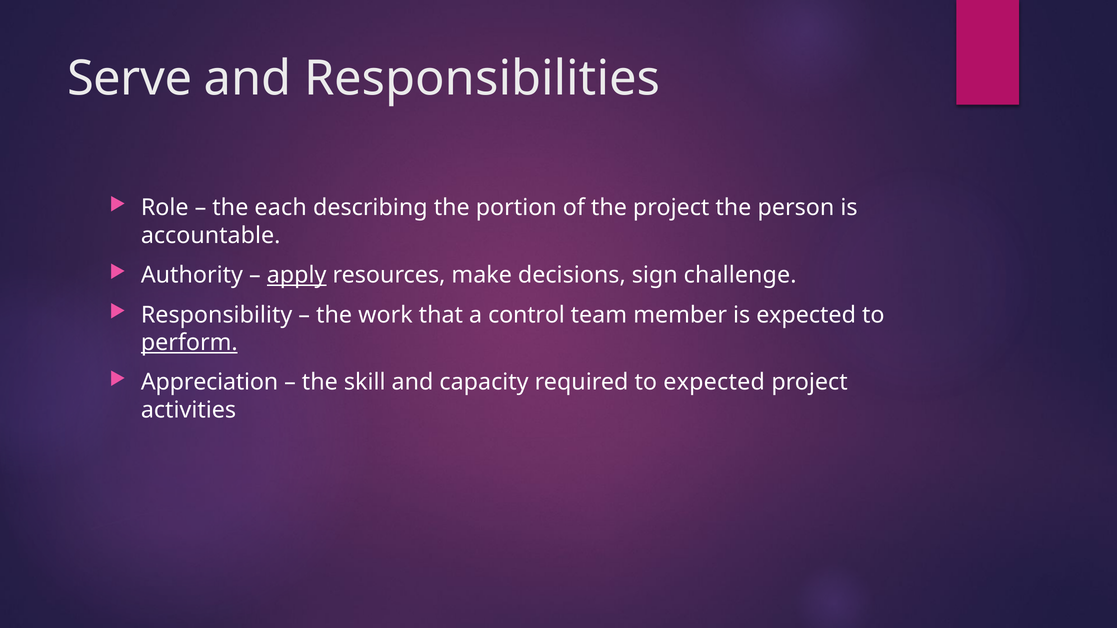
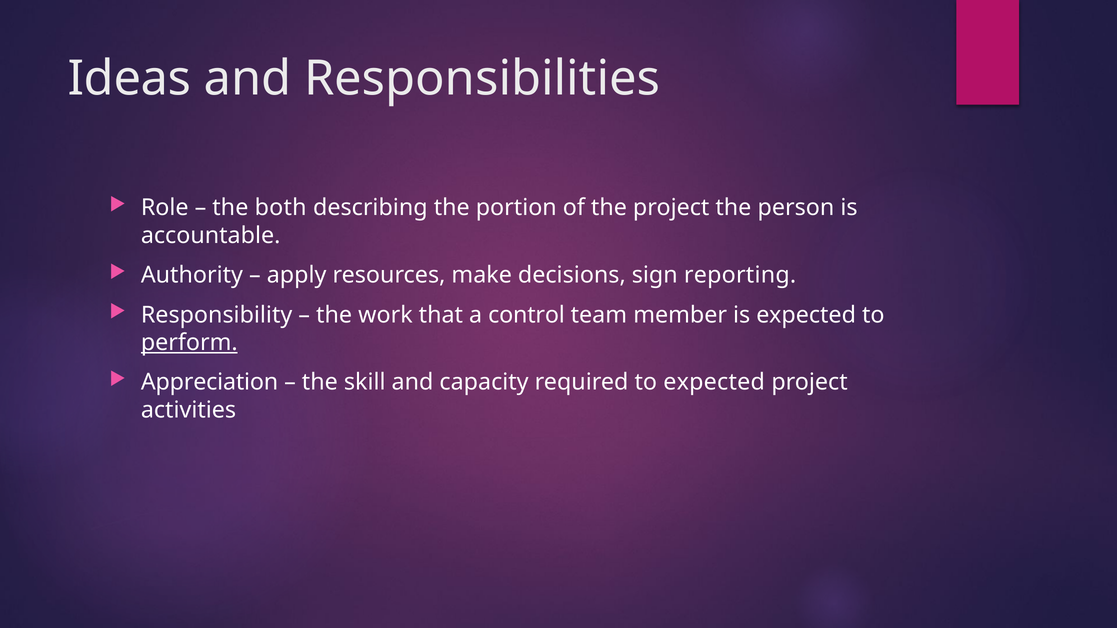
Serve: Serve -> Ideas
each: each -> both
apply underline: present -> none
challenge: challenge -> reporting
